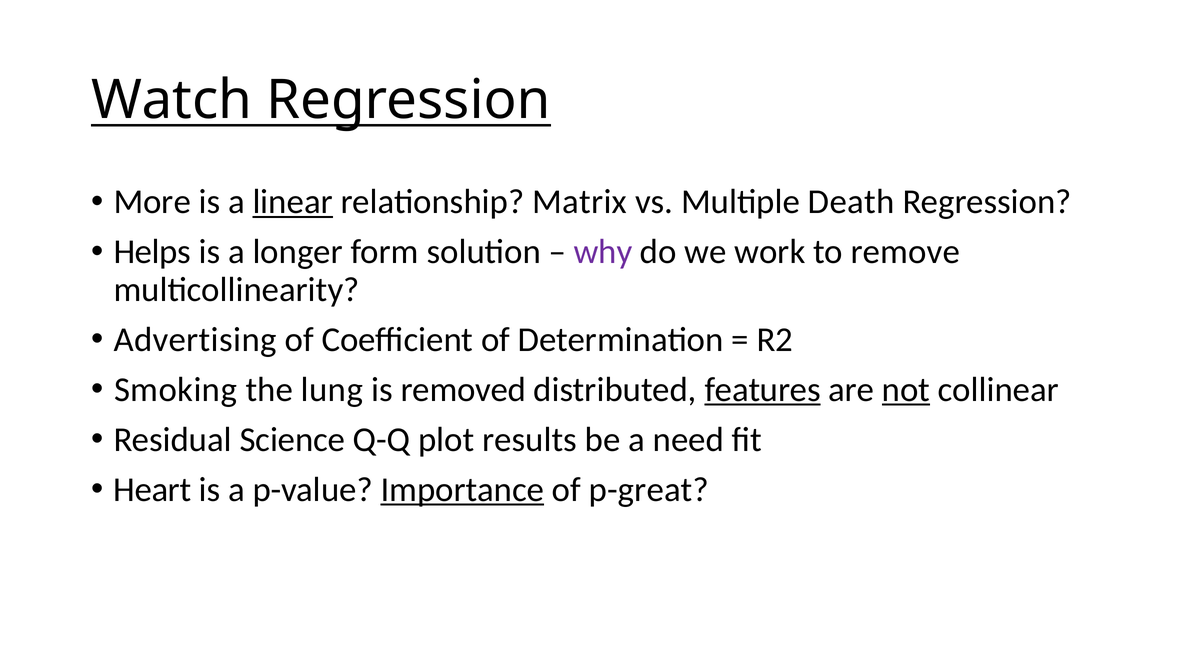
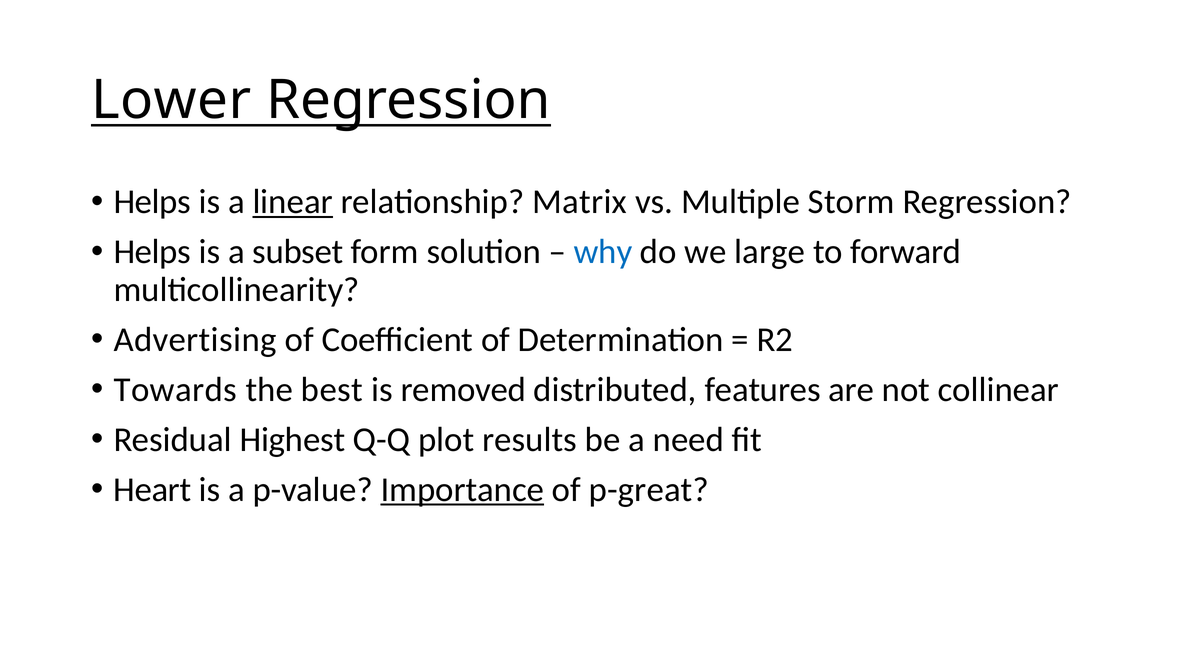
Watch: Watch -> Lower
More at (152, 202): More -> Helps
Death: Death -> Storm
longer: longer -> subset
why colour: purple -> blue
work: work -> large
remove: remove -> forward
Smoking: Smoking -> Towards
lung: lung -> best
features underline: present -> none
not underline: present -> none
Science: Science -> Highest
